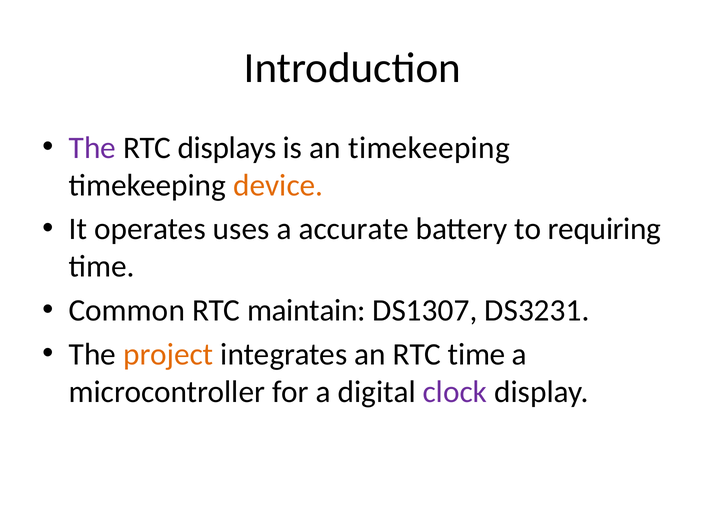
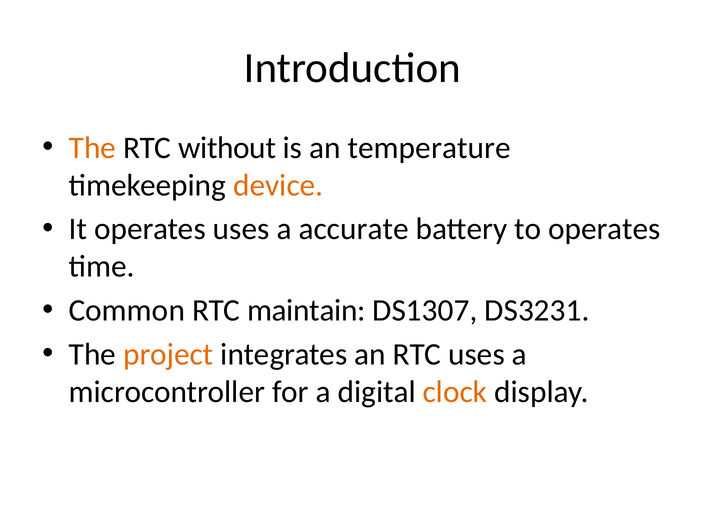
The at (92, 148) colour: purple -> orange
displays: displays -> without
an timekeeping: timekeeping -> temperature
to requiring: requiring -> operates
RTC time: time -> uses
clock colour: purple -> orange
